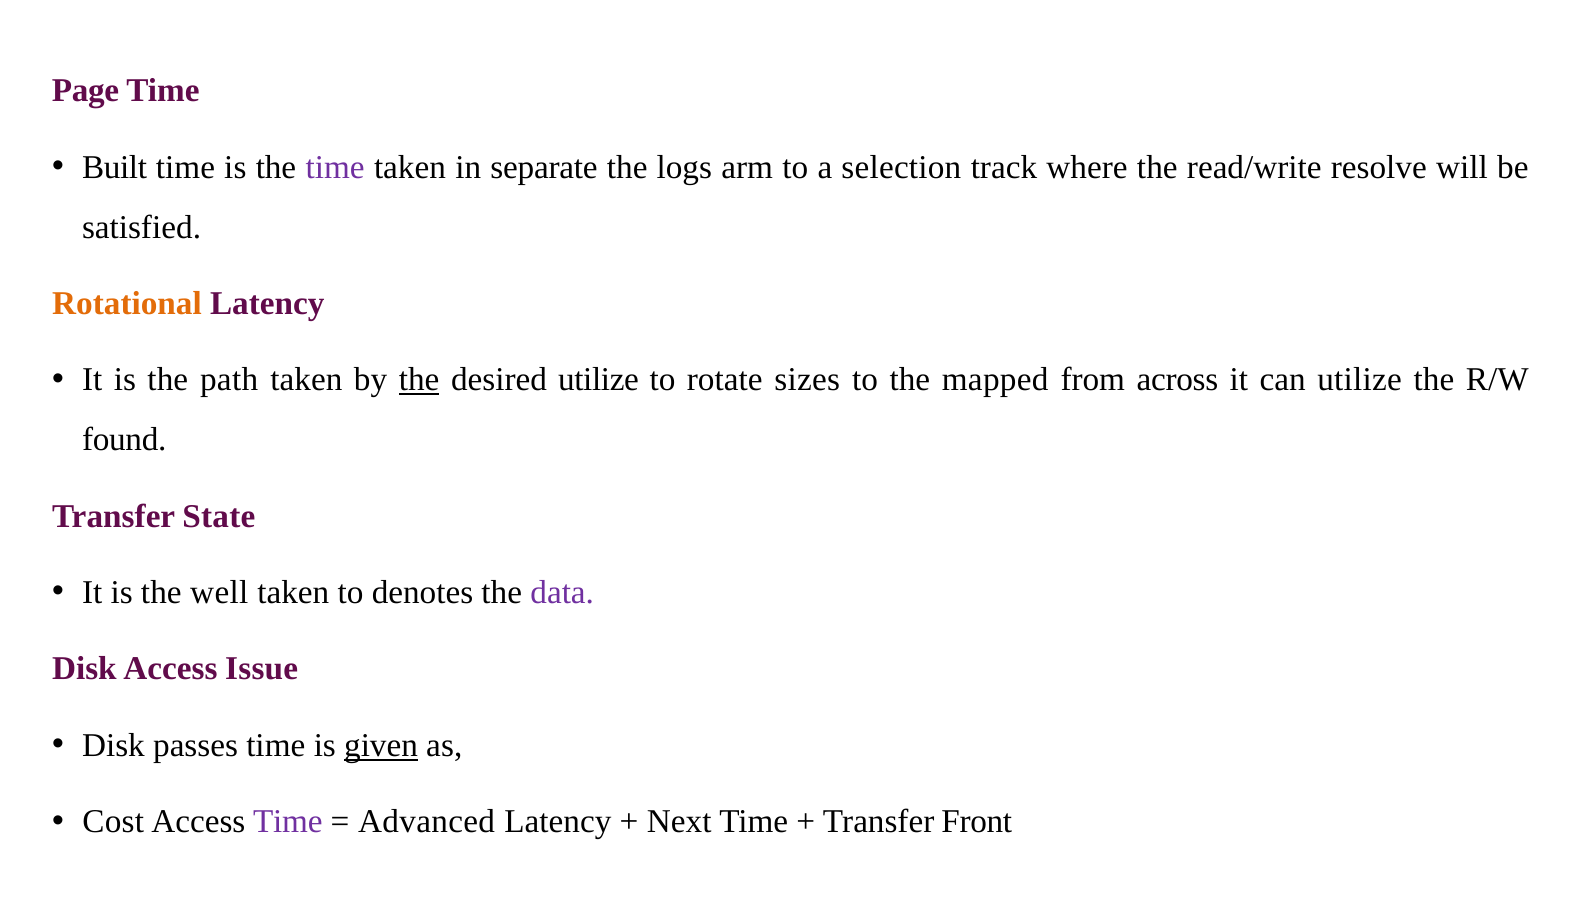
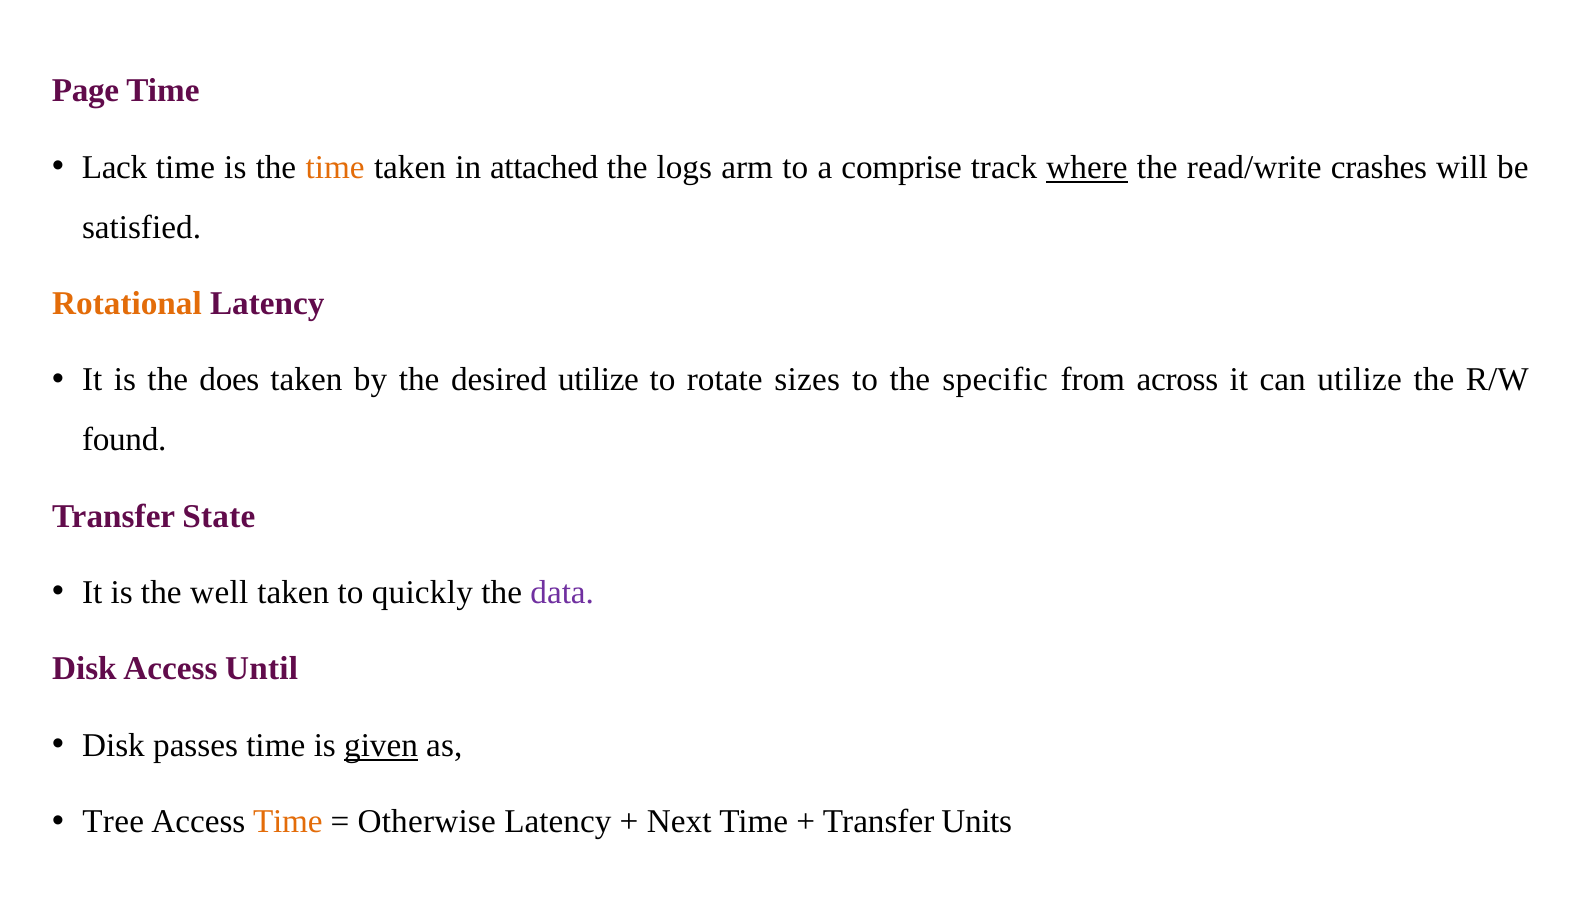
Built: Built -> Lack
time at (335, 167) colour: purple -> orange
separate: separate -> attached
selection: selection -> comprise
where underline: none -> present
resolve: resolve -> crashes
path: path -> does
the at (419, 380) underline: present -> none
mapped: mapped -> specific
denotes: denotes -> quickly
Issue: Issue -> Until
Cost: Cost -> Tree
Time at (288, 821) colour: purple -> orange
Advanced: Advanced -> Otherwise
Front: Front -> Units
